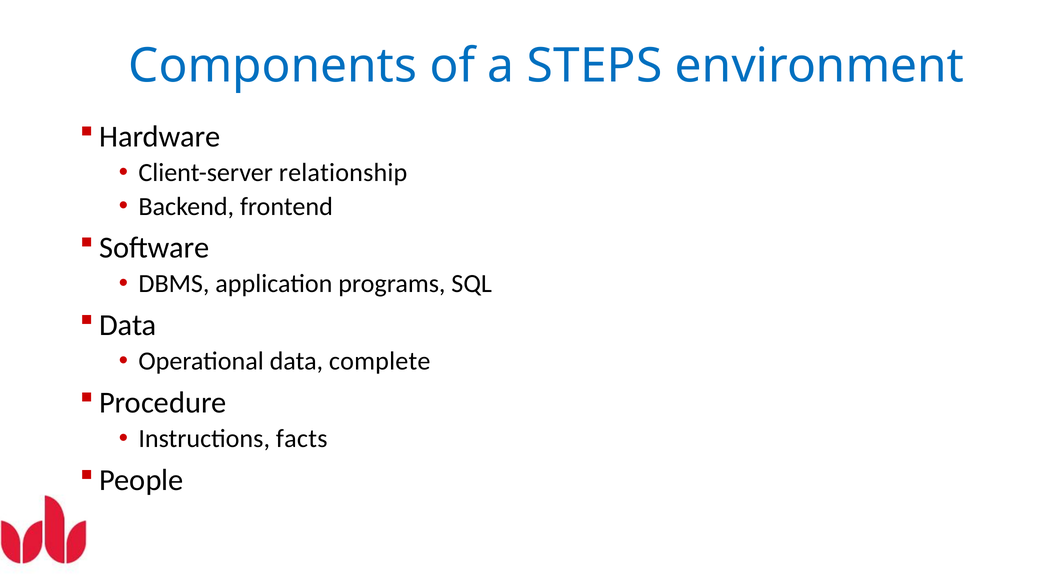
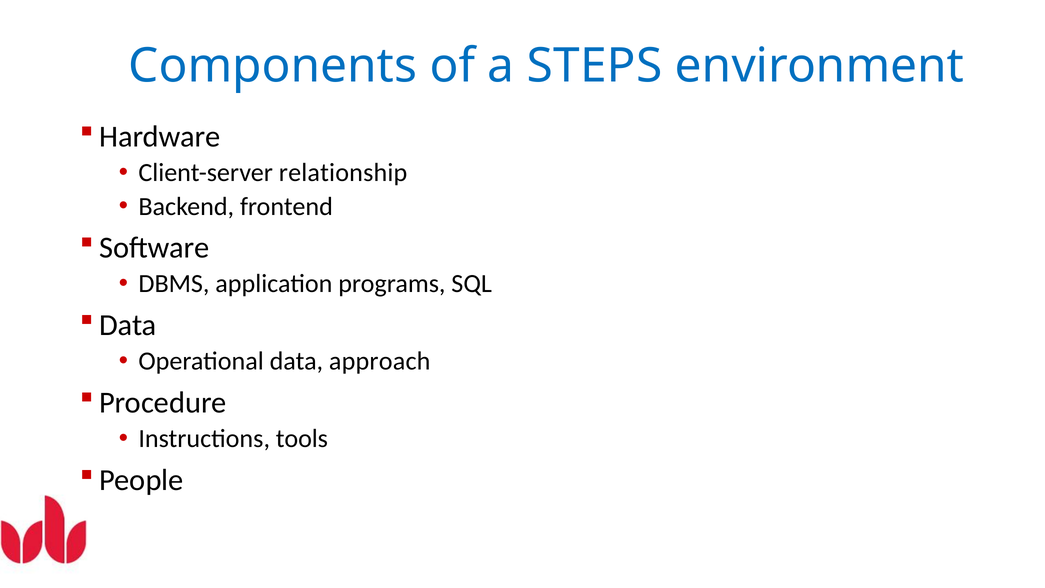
complete: complete -> approach
facts: facts -> tools
